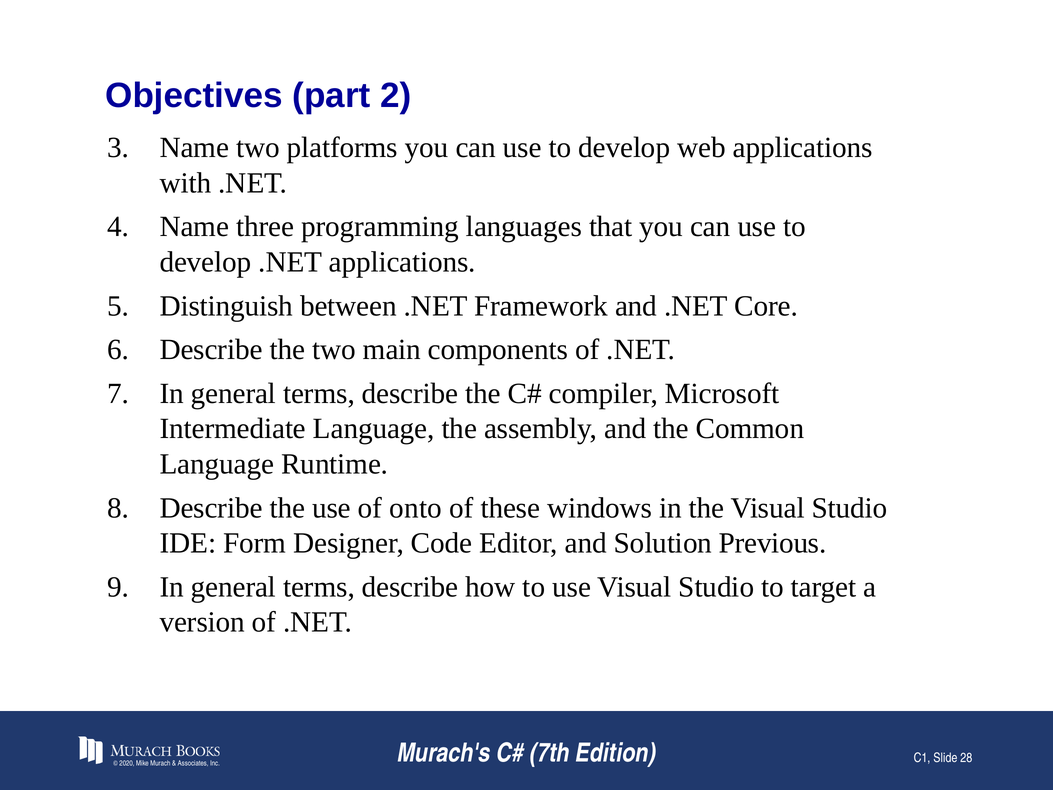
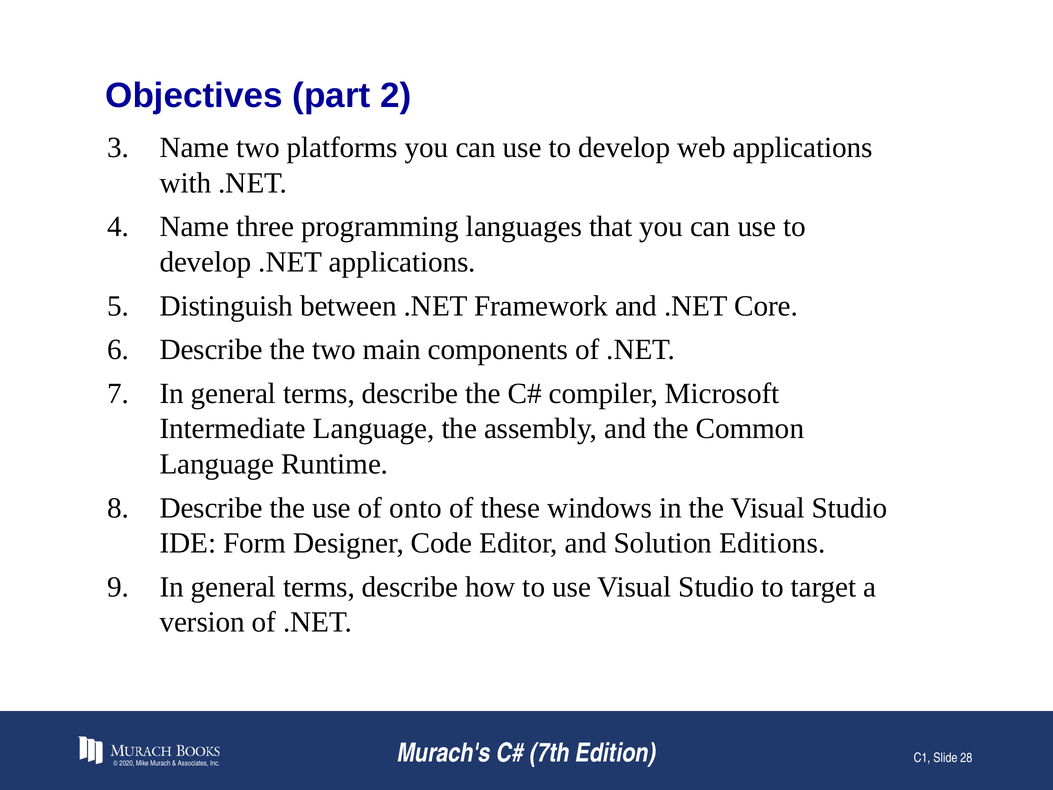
Previous: Previous -> Editions
